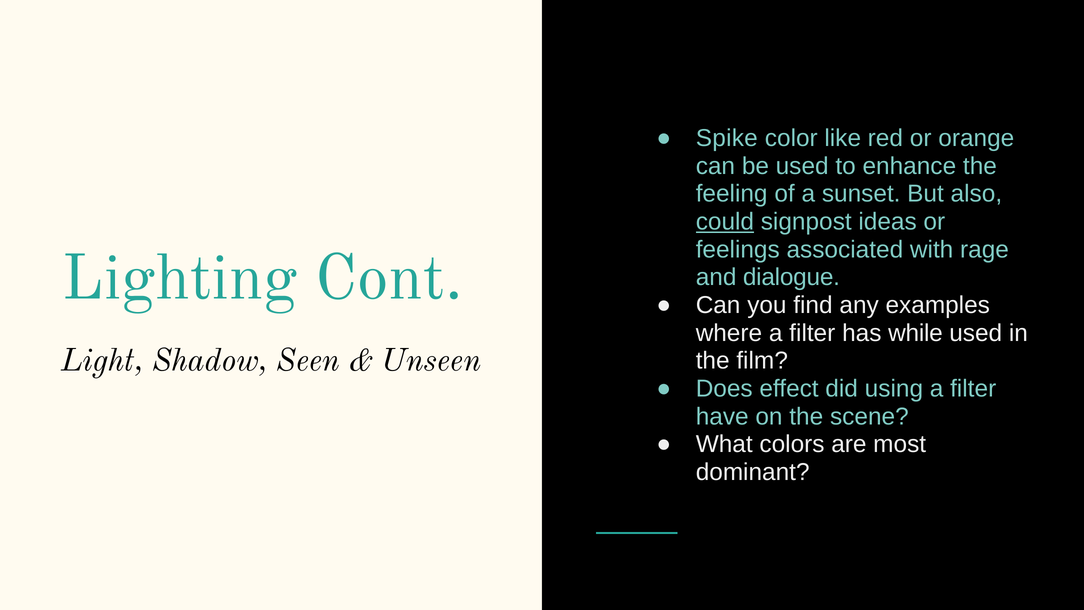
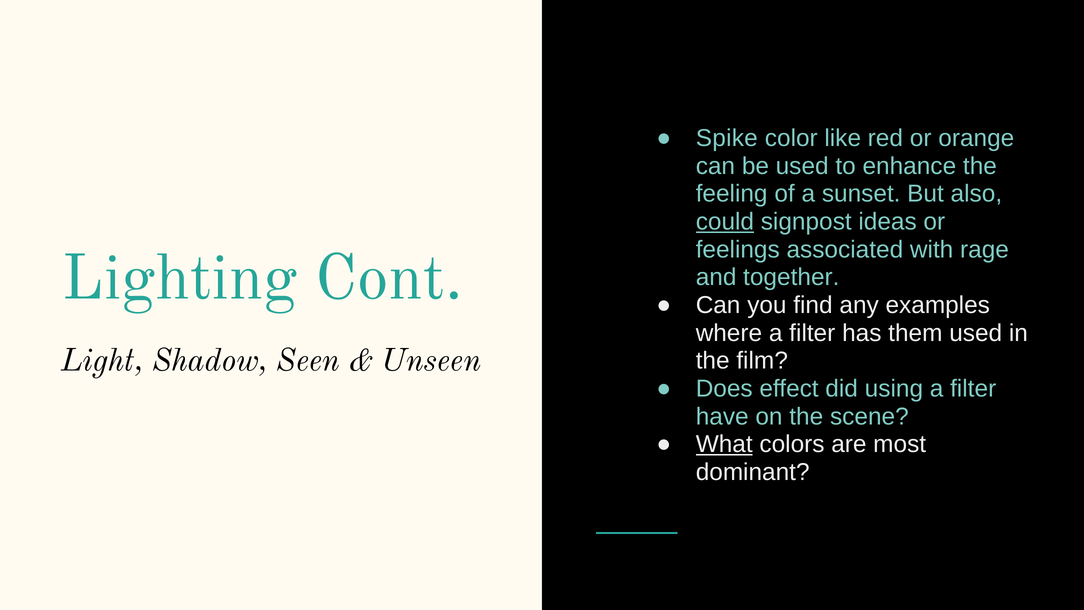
dialogue: dialogue -> together
while: while -> them
What underline: none -> present
